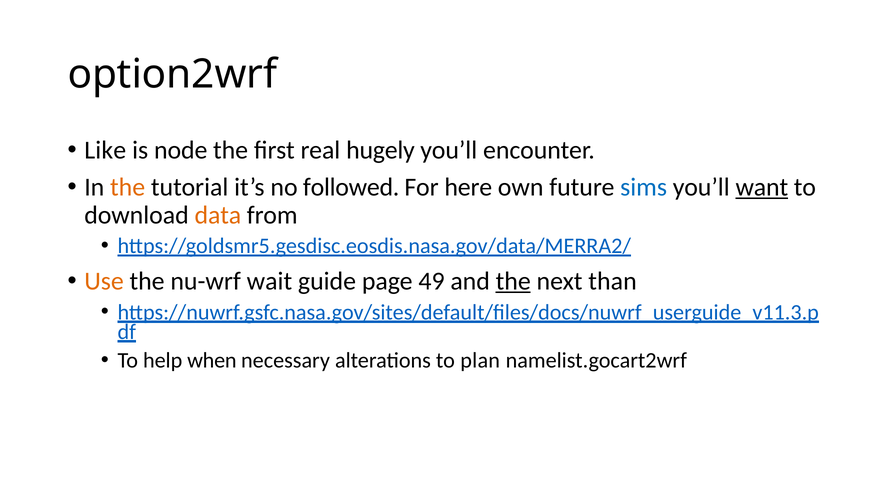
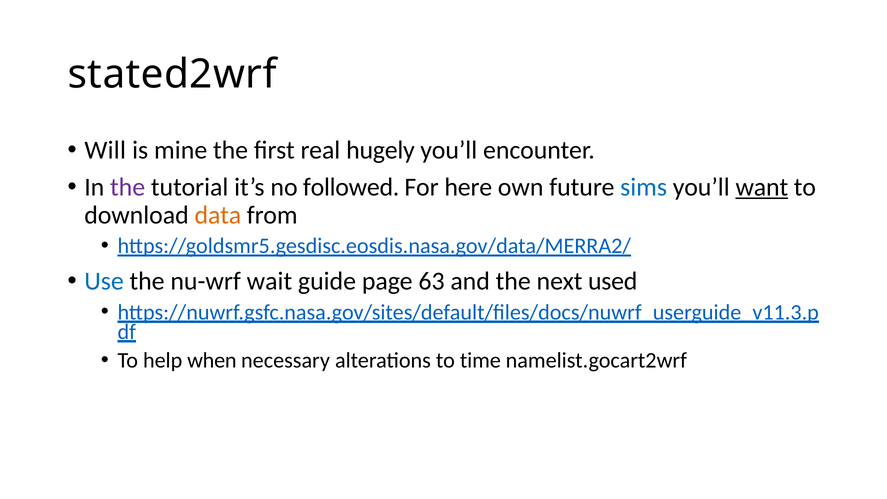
option2wrf: option2wrf -> stated2wrf
Like: Like -> Will
node: node -> mine
the at (128, 187) colour: orange -> purple
Use colour: orange -> blue
49: 49 -> 63
the at (513, 281) underline: present -> none
than: than -> used
plan: plan -> time
